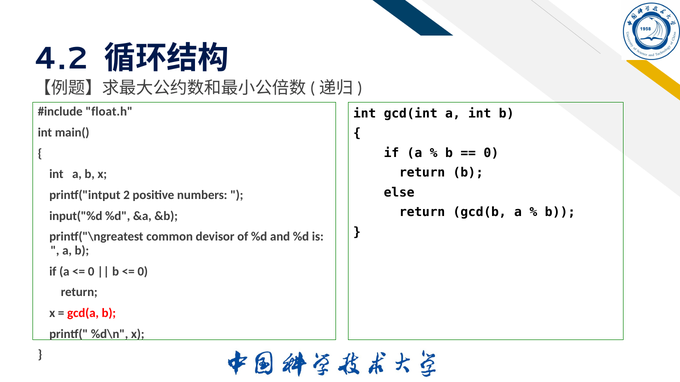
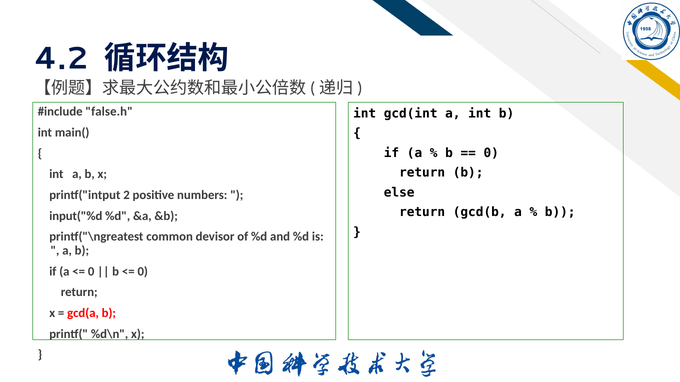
float.h: float.h -> false.h
